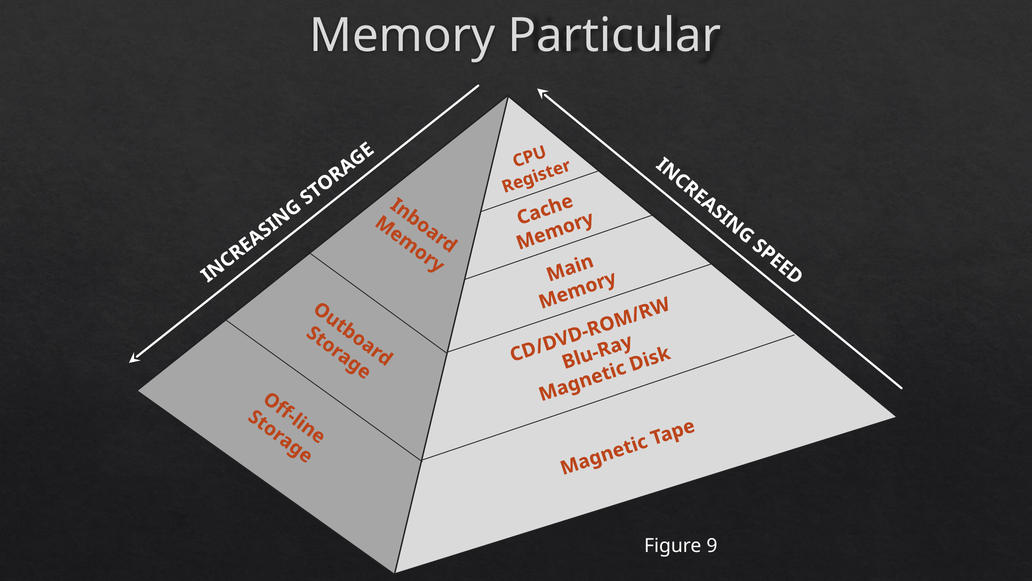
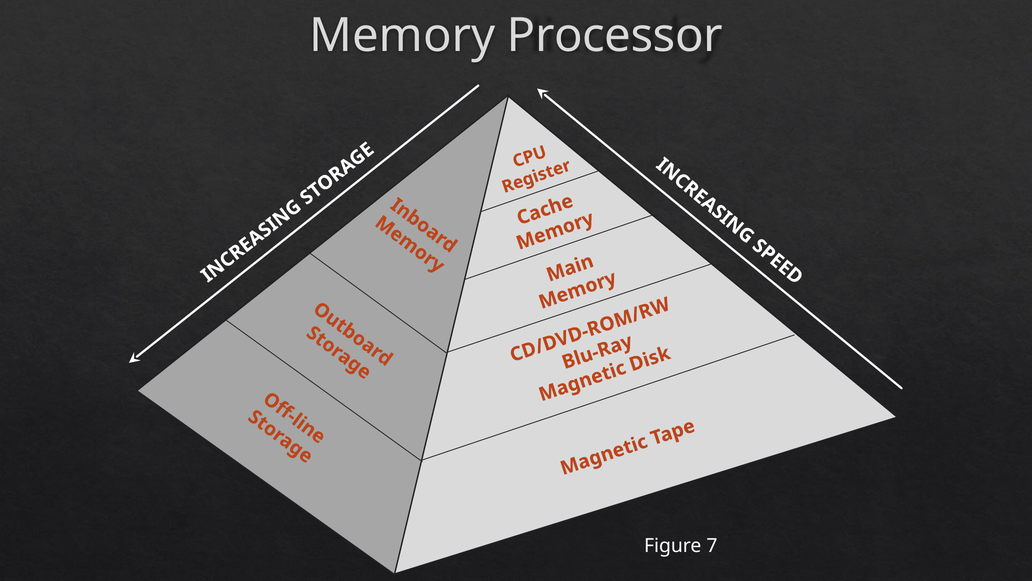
Particular: Particular -> Processor
9: 9 -> 7
